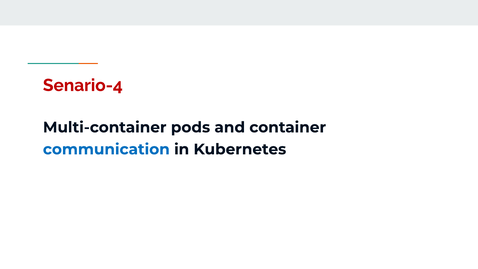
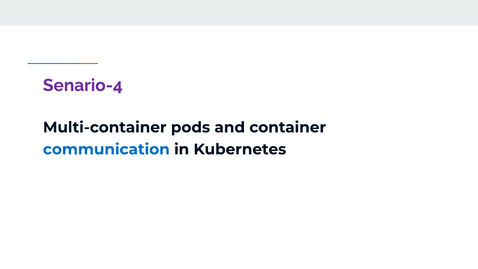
Senario-4 colour: red -> purple
